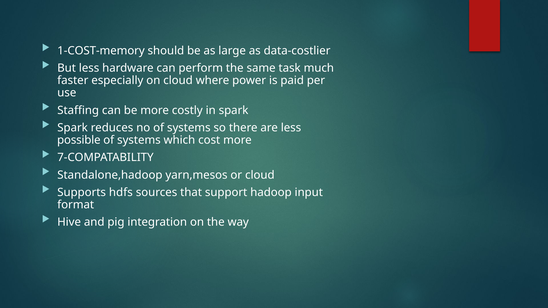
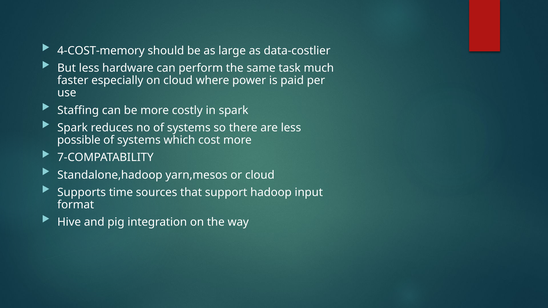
1-COST-memory: 1-COST-memory -> 4-COST-memory
hdfs: hdfs -> time
